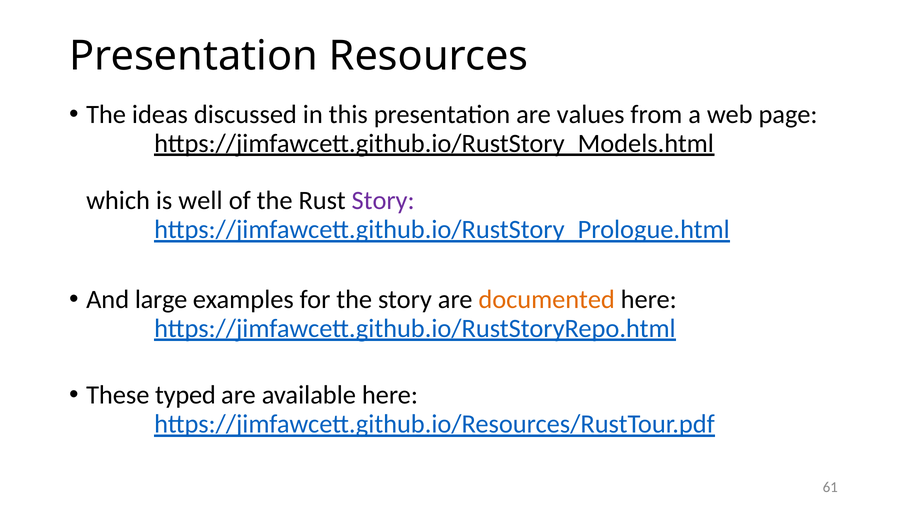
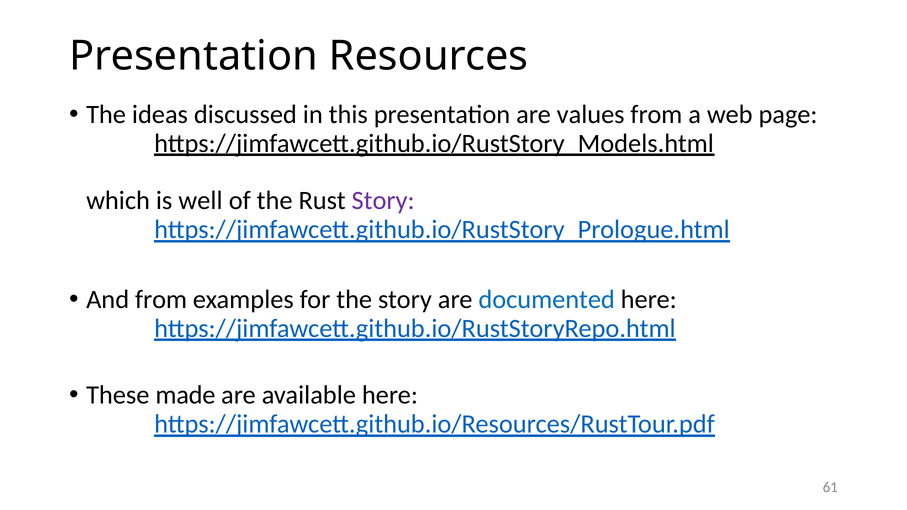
And large: large -> from
documented colour: orange -> blue
typed: typed -> made
